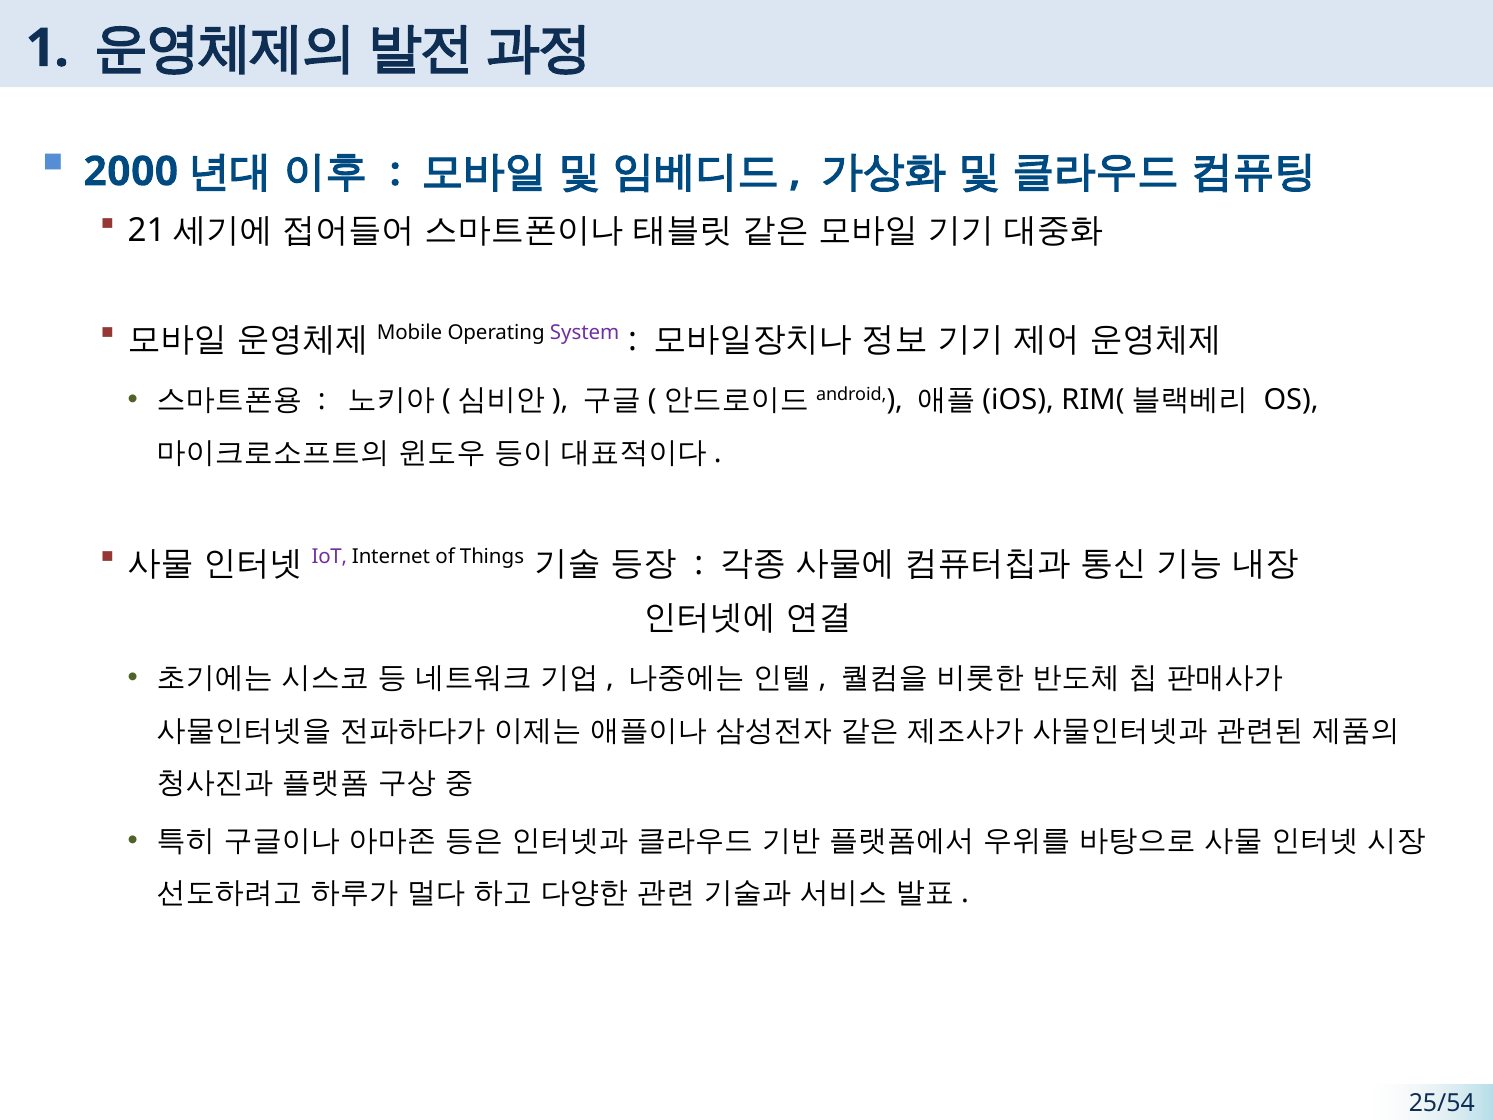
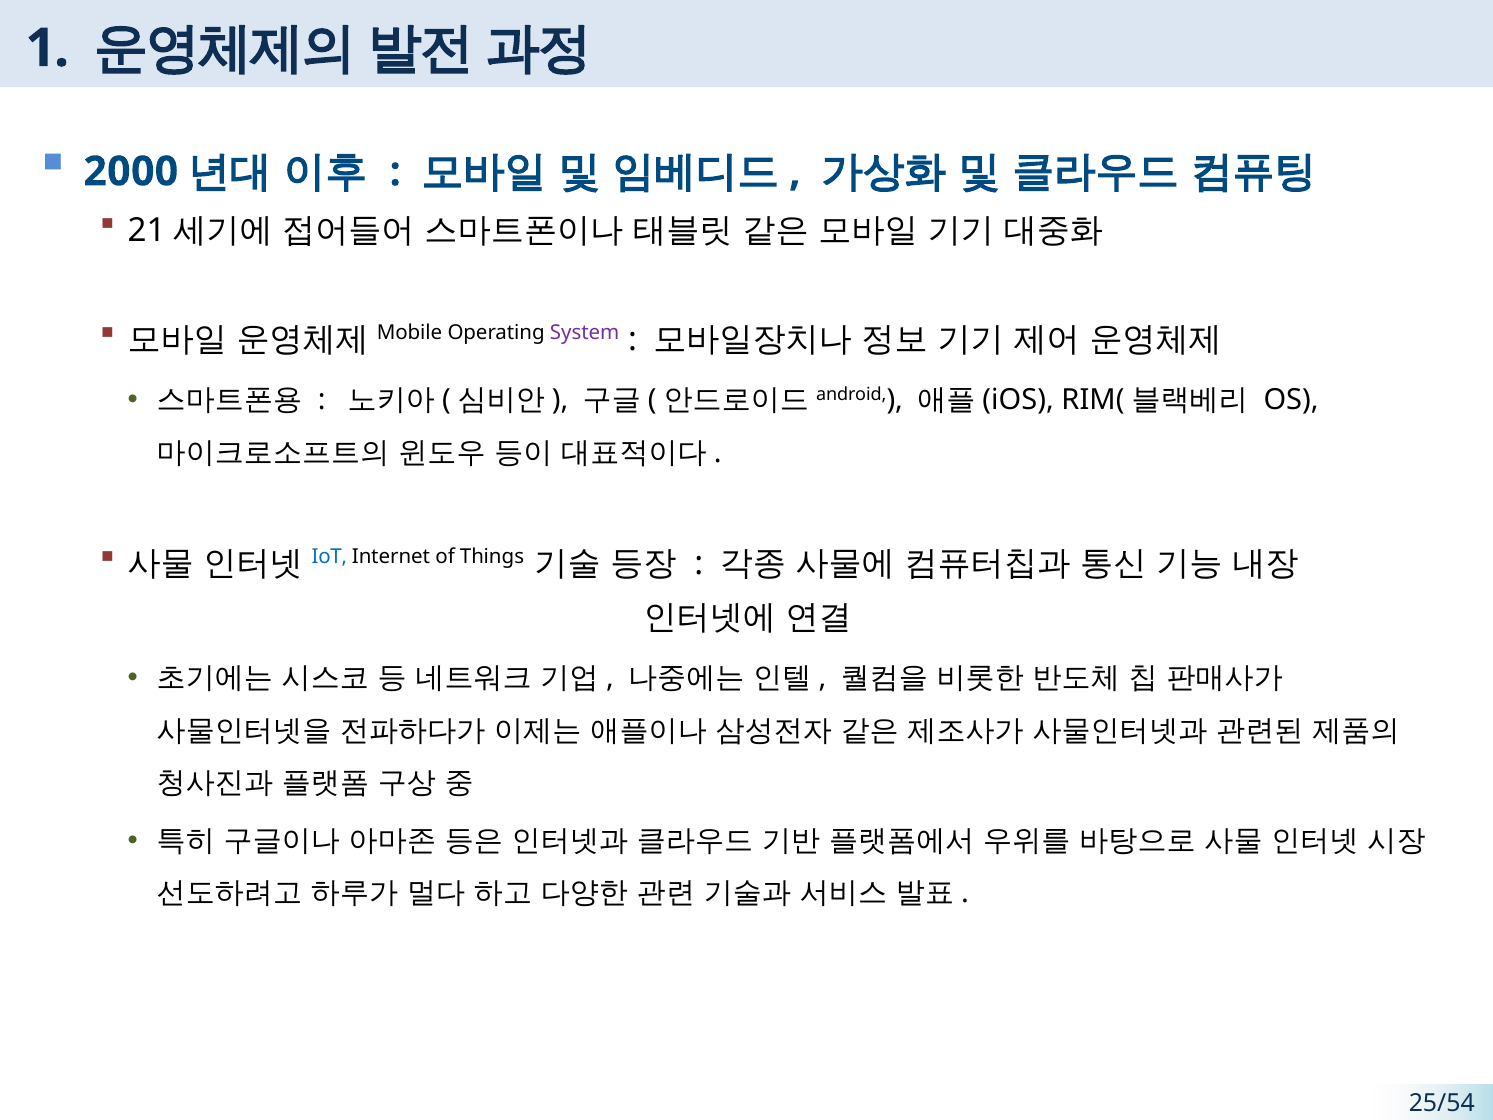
IoT colour: purple -> blue
